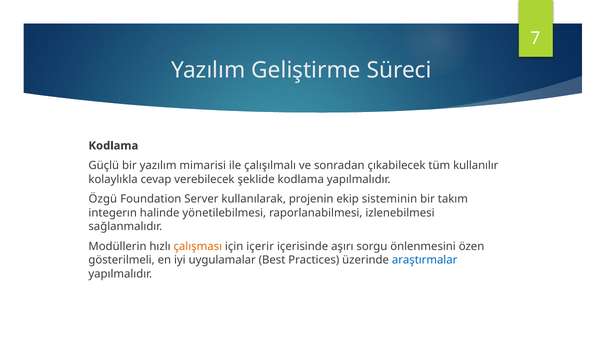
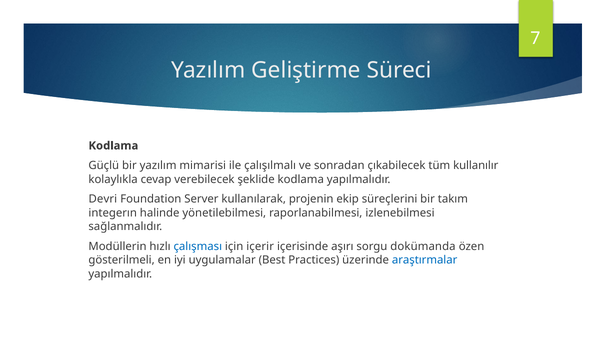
Özgü: Özgü -> Devri
sisteminin: sisteminin -> süreçlerini
çalışması colour: orange -> blue
önlenmesini: önlenmesini -> dokümanda
